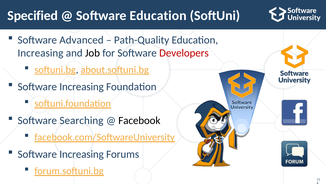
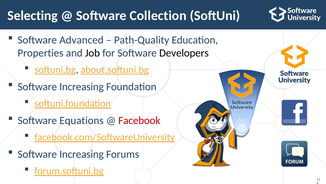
Specified: Specified -> Selecting
Software Education: Education -> Collection
Increasing at (41, 53): Increasing -> Properties
Developers colour: red -> black
Searching: Searching -> Equations
Facebook colour: black -> red
